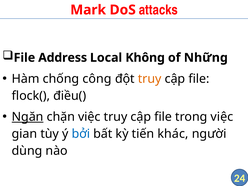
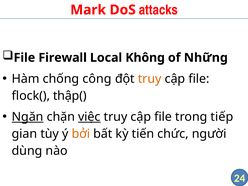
Address: Address -> Firewall
điều(: điều( -> thập(
việc at (89, 117) underline: none -> present
trong việc: việc -> tiếp
bởi colour: blue -> orange
khác: khác -> chức
